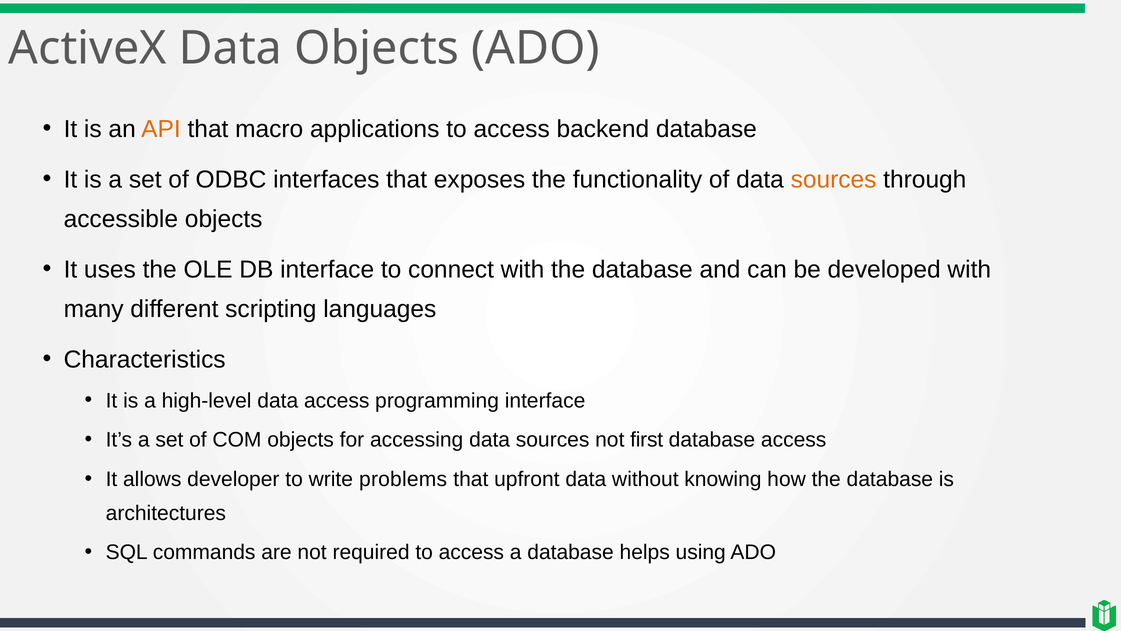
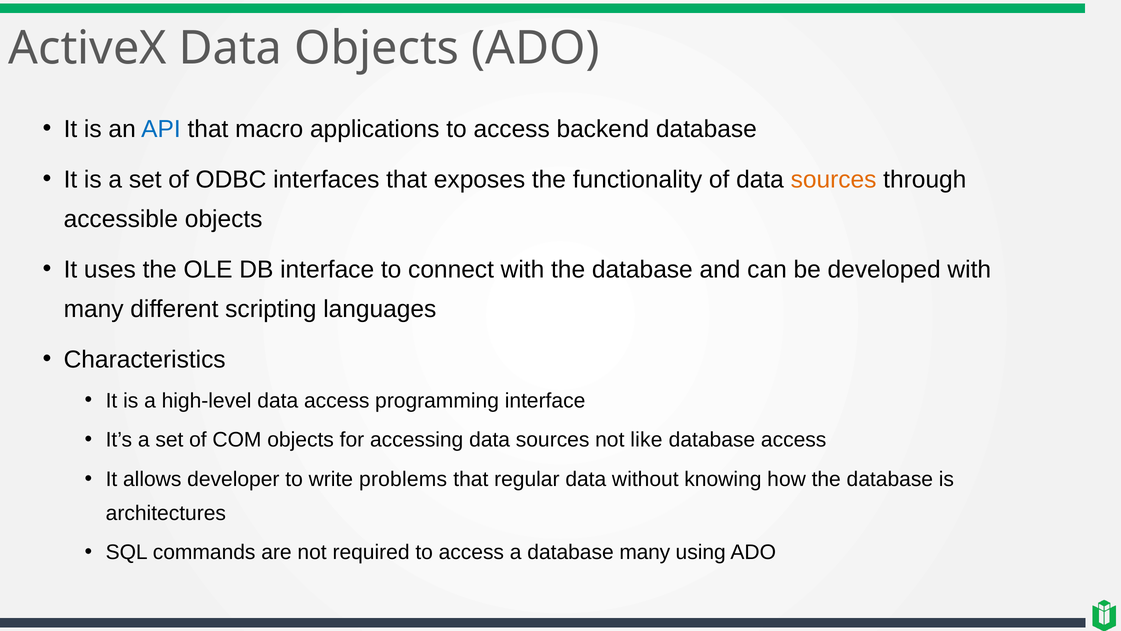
API colour: orange -> blue
first: first -> like
upfront: upfront -> regular
database helps: helps -> many
